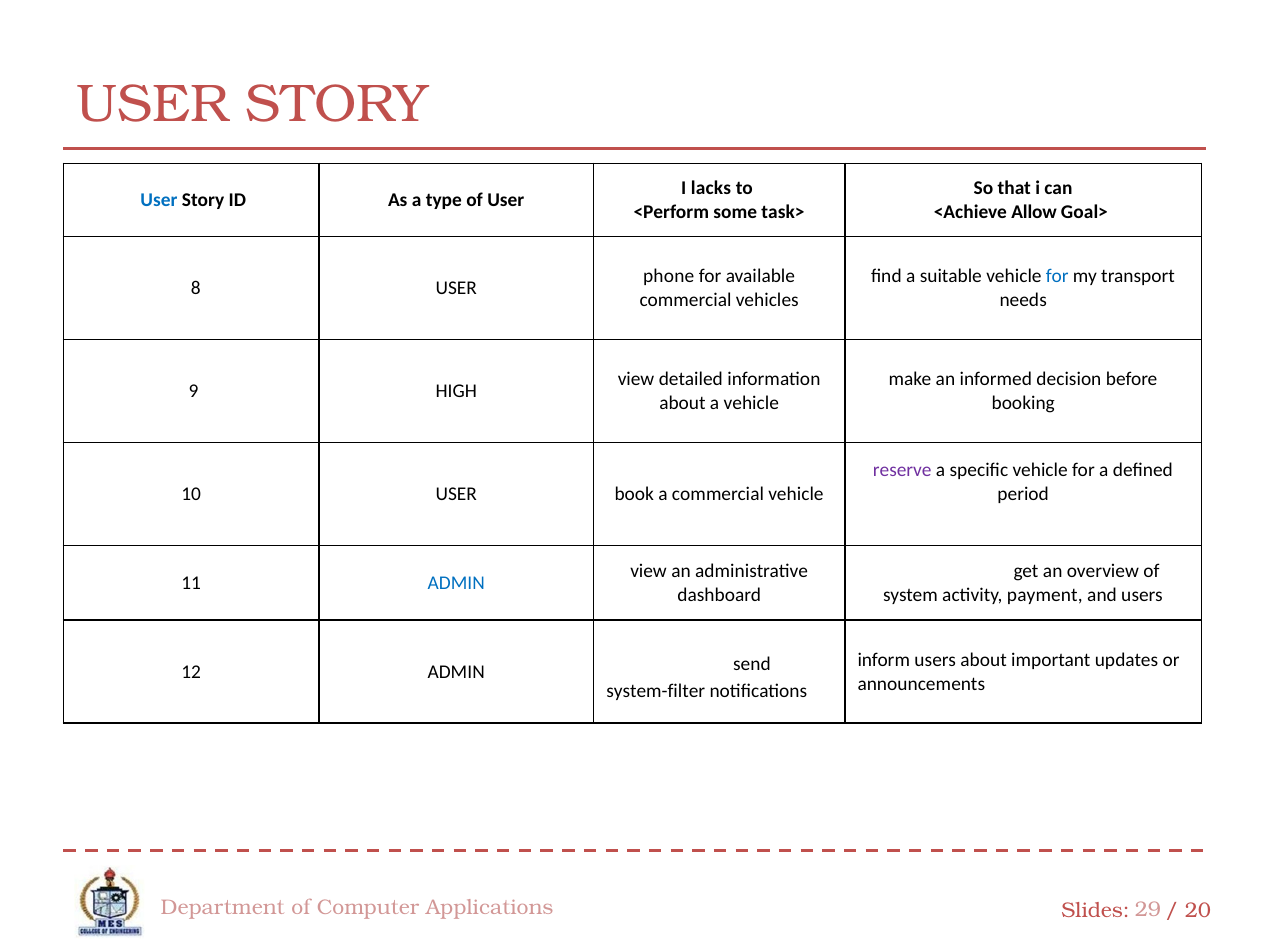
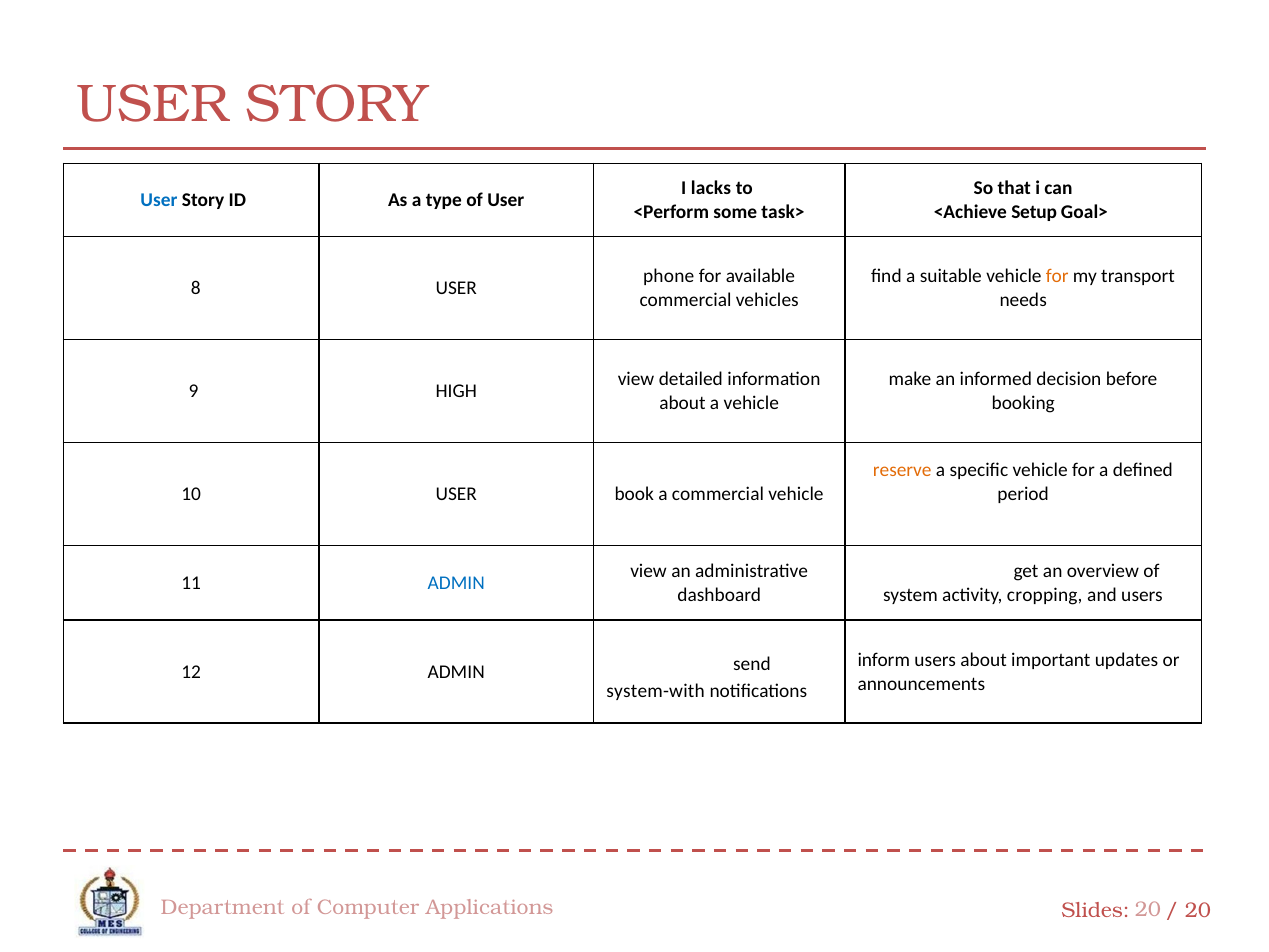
Allow: Allow -> Setup
for at (1057, 276) colour: blue -> orange
reserve colour: purple -> orange
payment: payment -> cropping
system-filter: system-filter -> system-with
Applications 29: 29 -> 20
